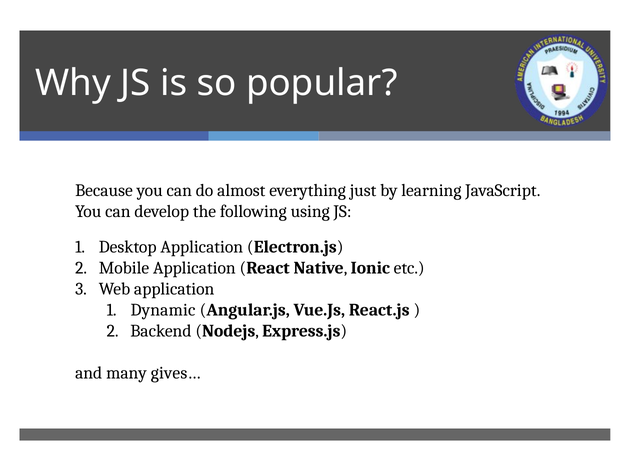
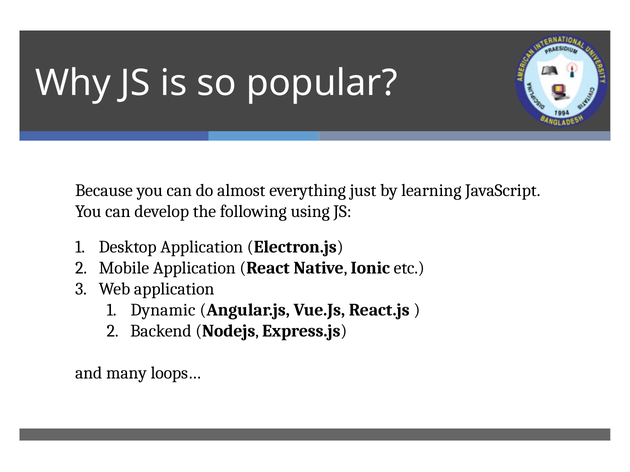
gives…: gives… -> loops…
